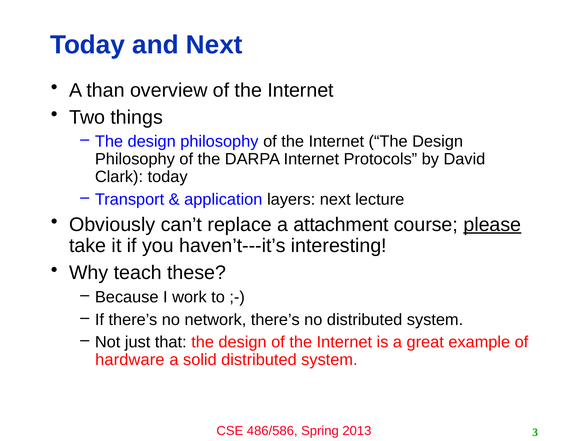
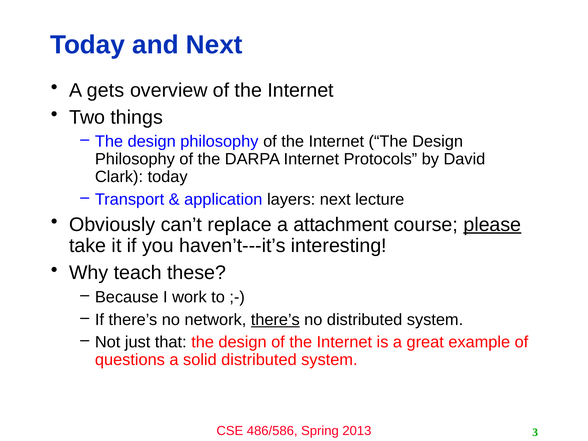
than: than -> gets
there’s at (275, 320) underline: none -> present
hardware: hardware -> questions
